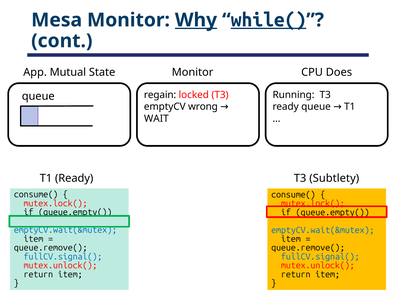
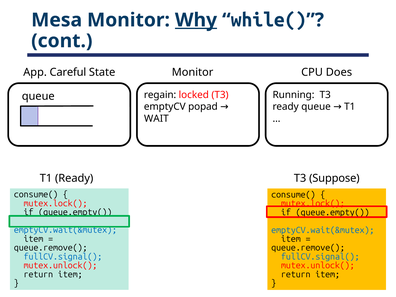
while( underline: present -> none
Mutual: Mutual -> Careful
wrong: wrong -> popad
Subtlety: Subtlety -> Suppose
